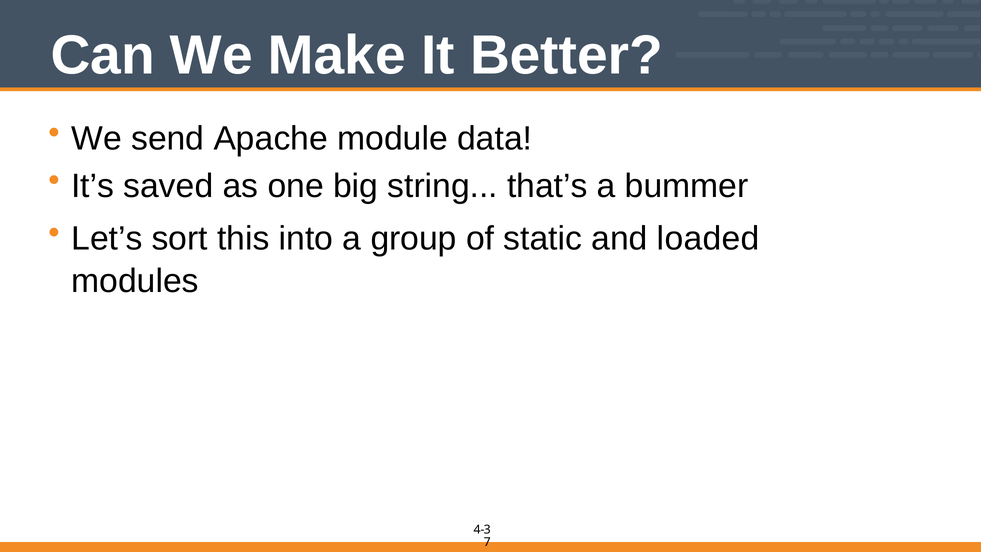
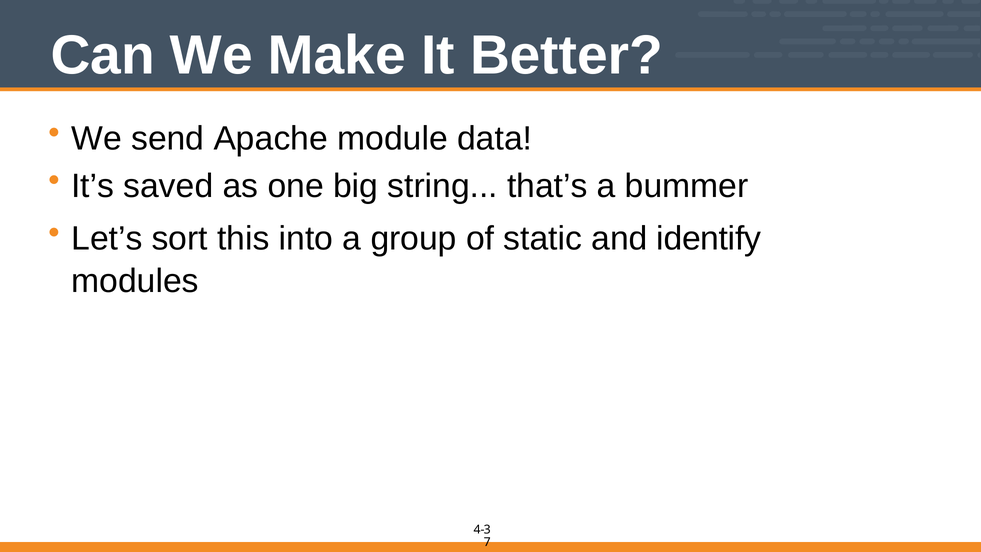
loaded: loaded -> identify
